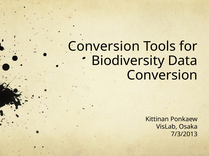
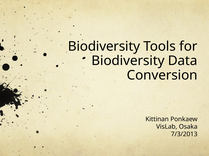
Conversion at (104, 47): Conversion -> Biodiversity
